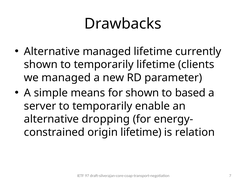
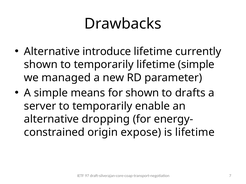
Alternative managed: managed -> introduce
lifetime clients: clients -> simple
based: based -> drafts
origin lifetime: lifetime -> expose
is relation: relation -> lifetime
